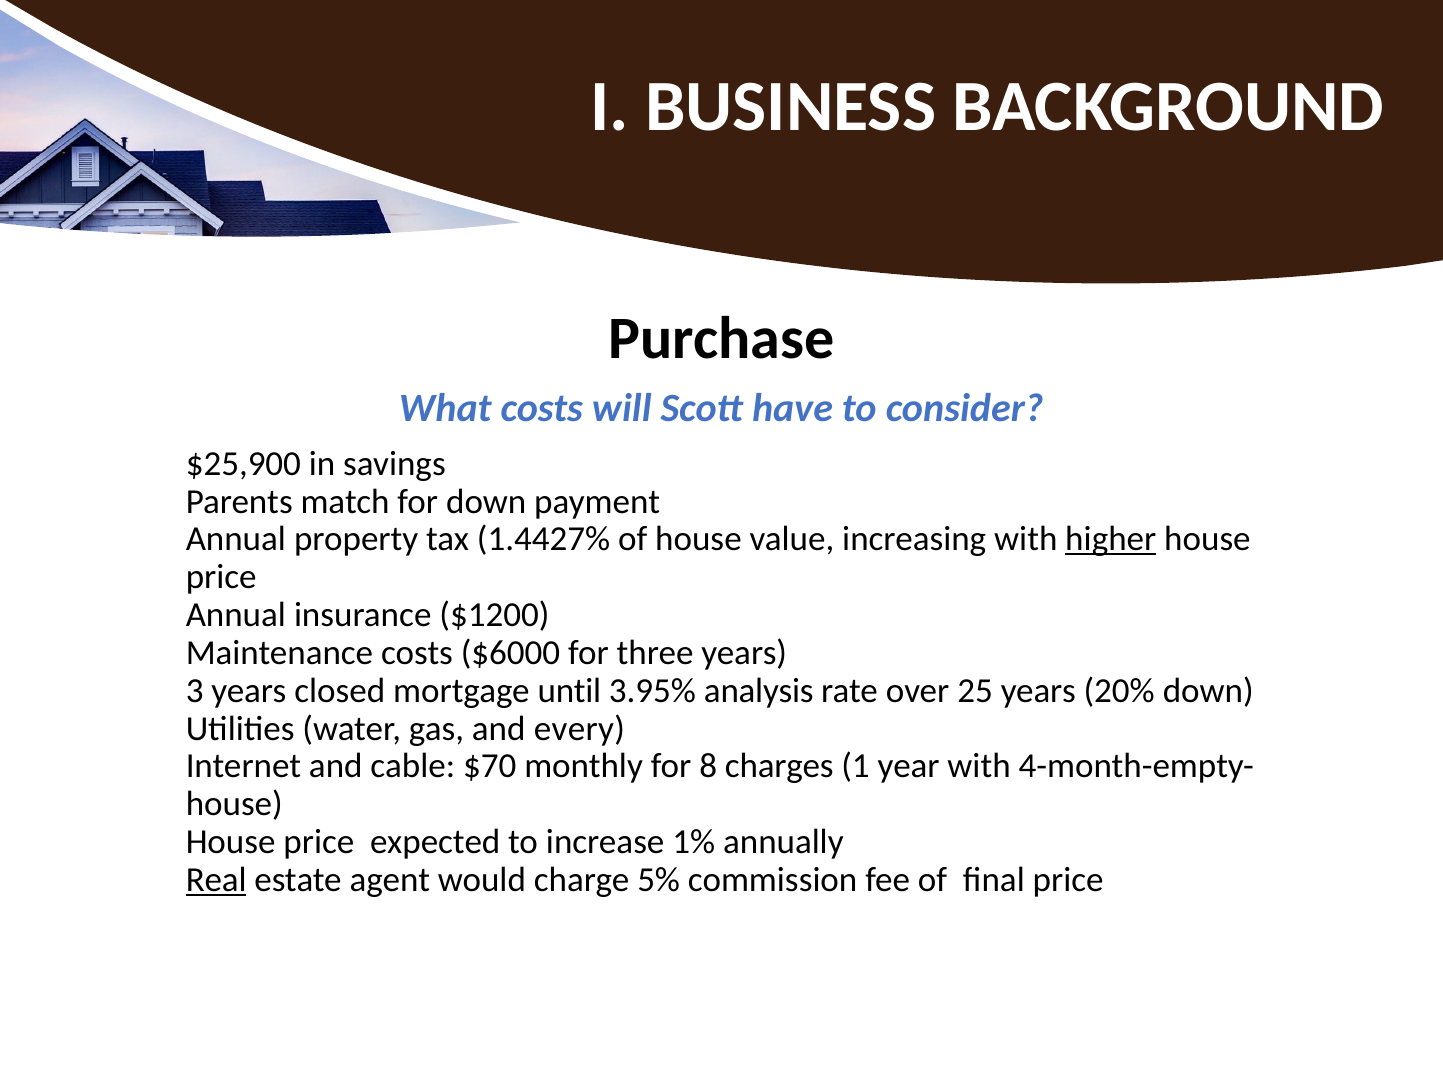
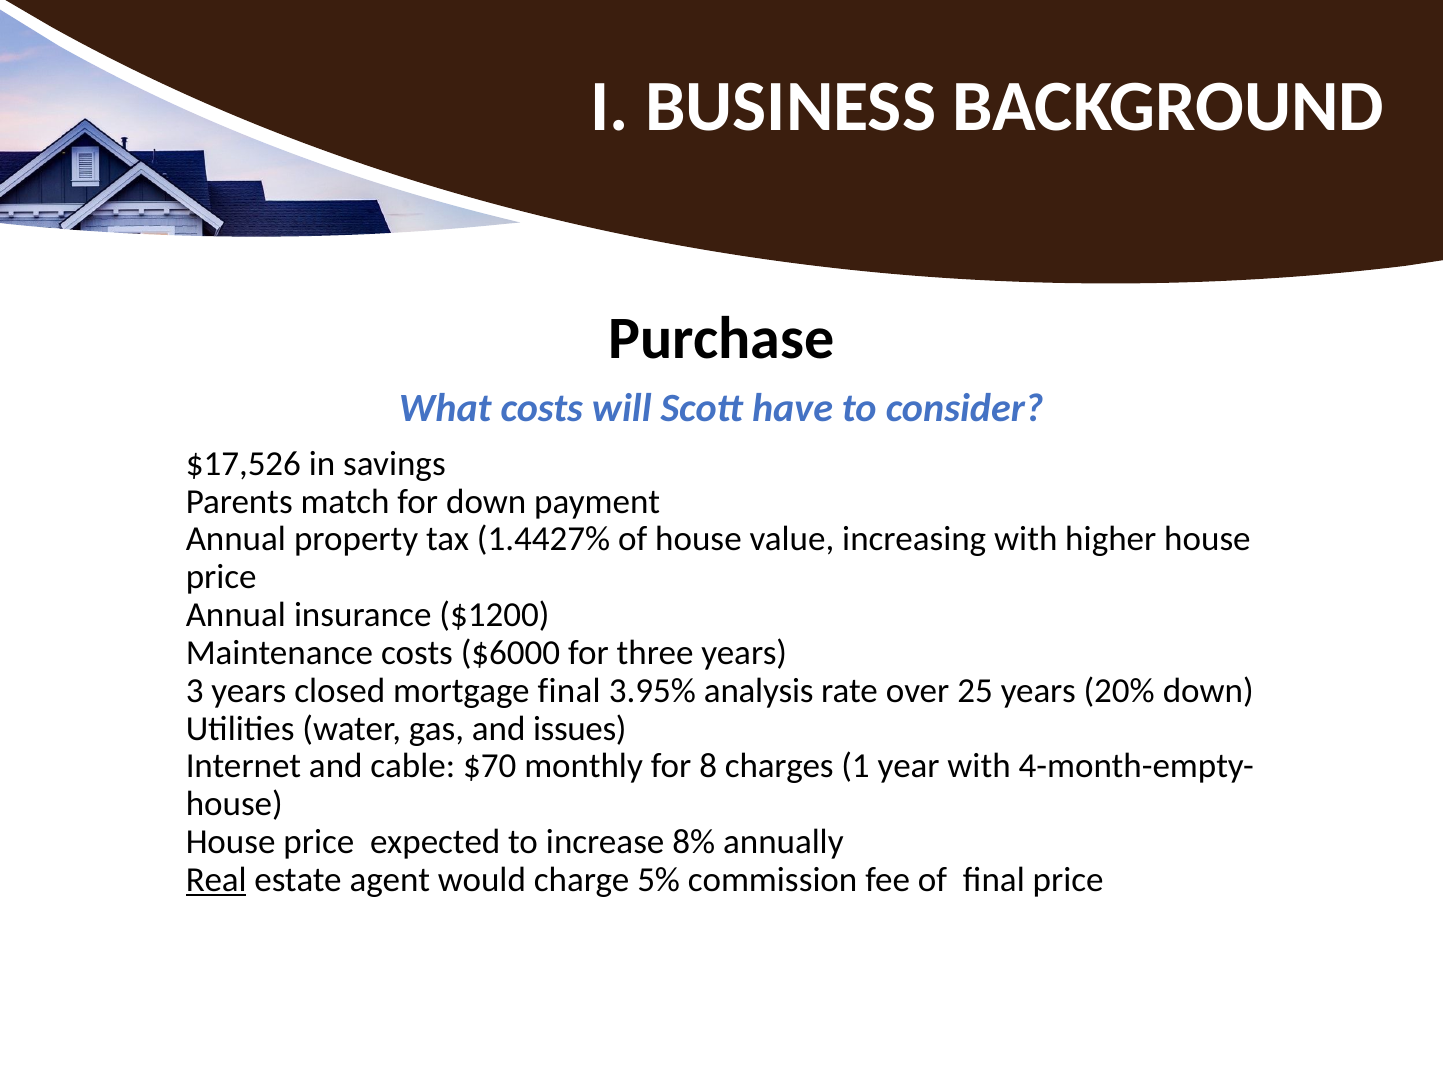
$25,900: $25,900 -> $17,526
higher underline: present -> none
mortgage until: until -> final
every: every -> issues
1%: 1% -> 8%
